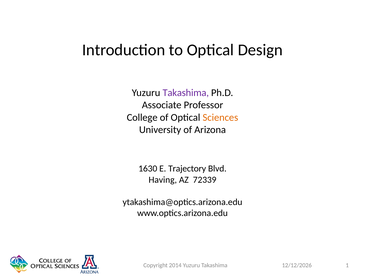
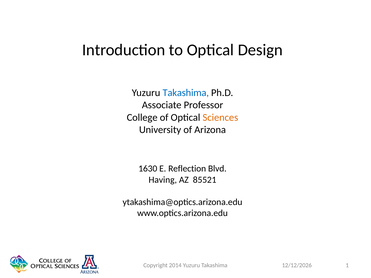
Takashima at (186, 93) colour: purple -> blue
Trajectory: Trajectory -> Reflection
72339: 72339 -> 85521
